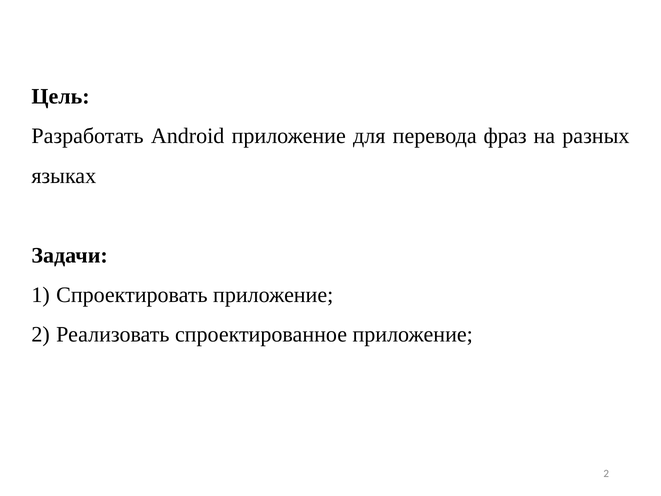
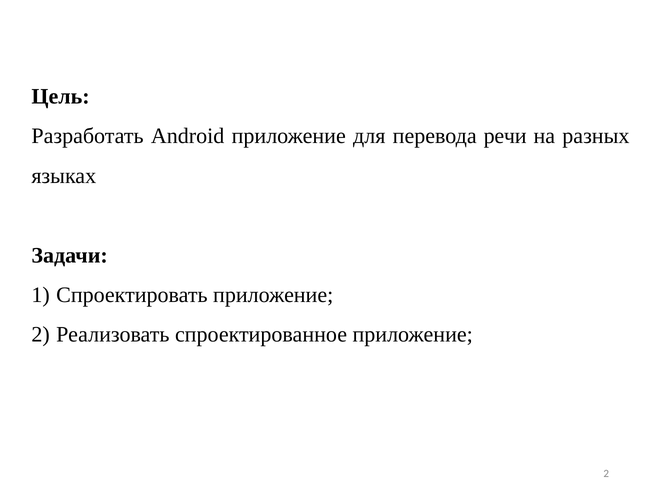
фраз: фраз -> речи
